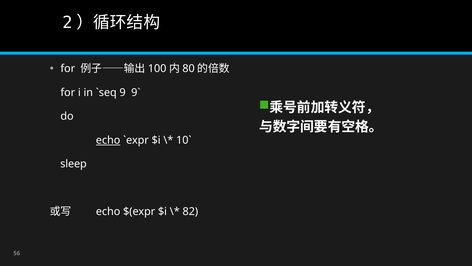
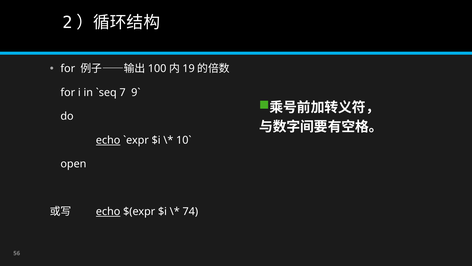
80: 80 -> 19
9: 9 -> 7
sleep: sleep -> open
echo at (108, 211) underline: none -> present
82: 82 -> 74
